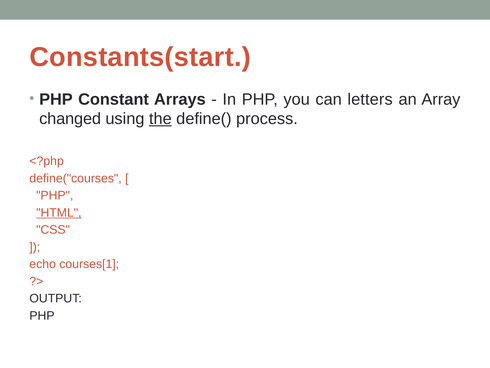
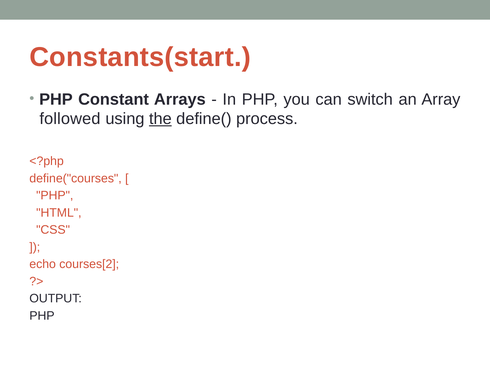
letters: letters -> switch
changed: changed -> followed
HTML underline: present -> none
courses[1: courses[1 -> courses[2
